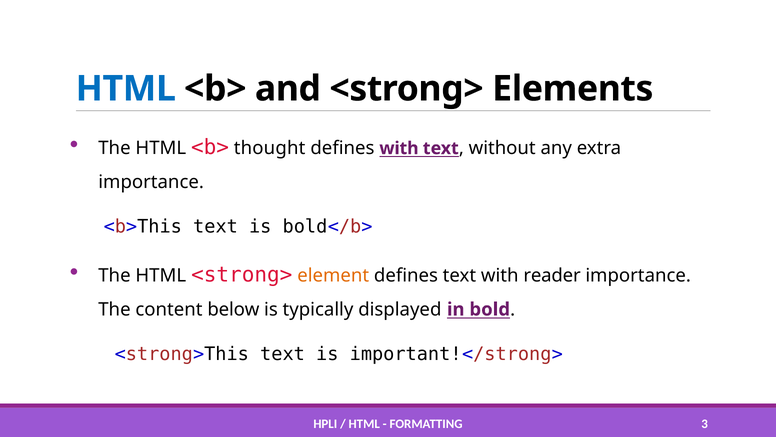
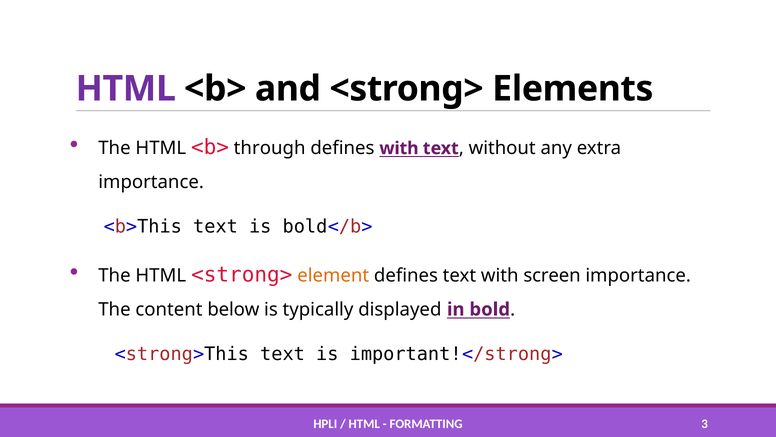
HTML at (126, 89) colour: blue -> purple
thought: thought -> through
reader: reader -> screen
